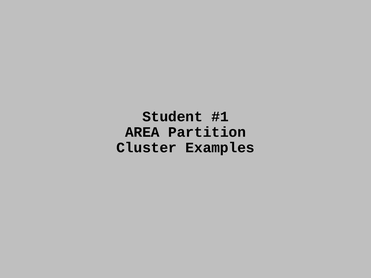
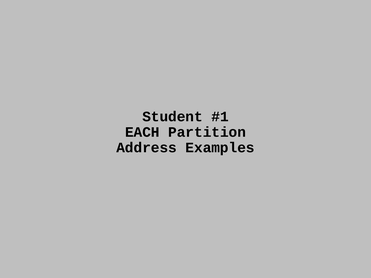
AREA: AREA -> EACH
Cluster: Cluster -> Address
